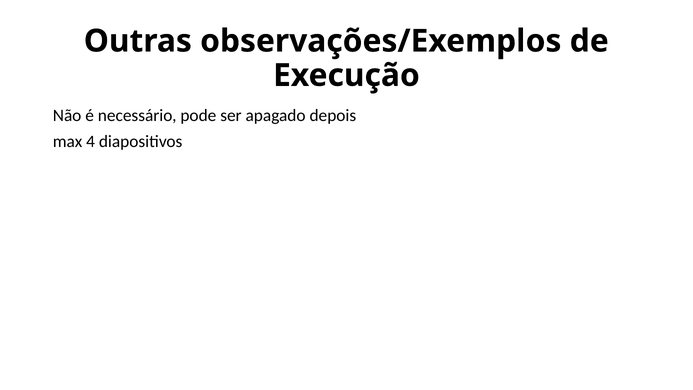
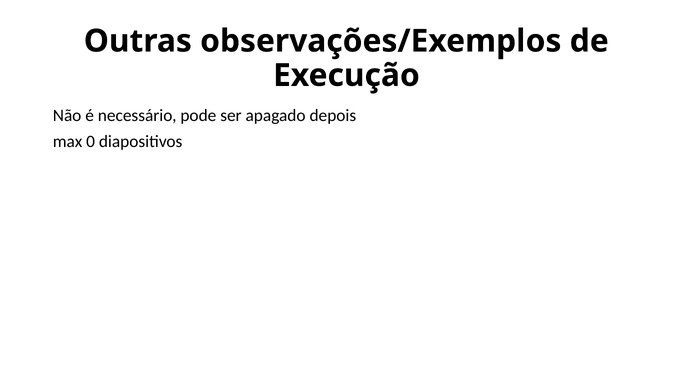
4: 4 -> 0
